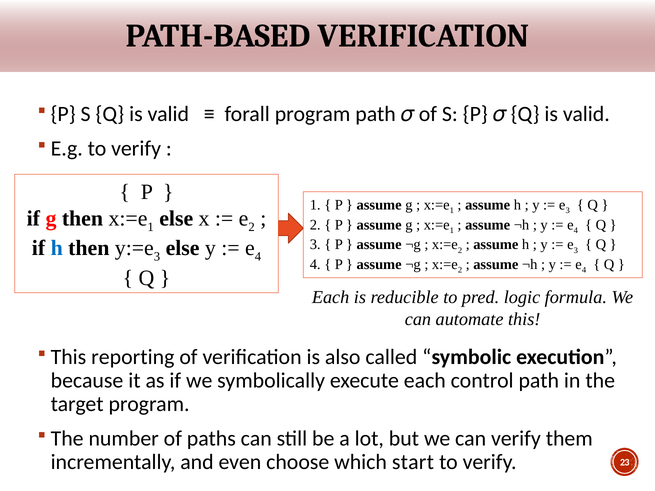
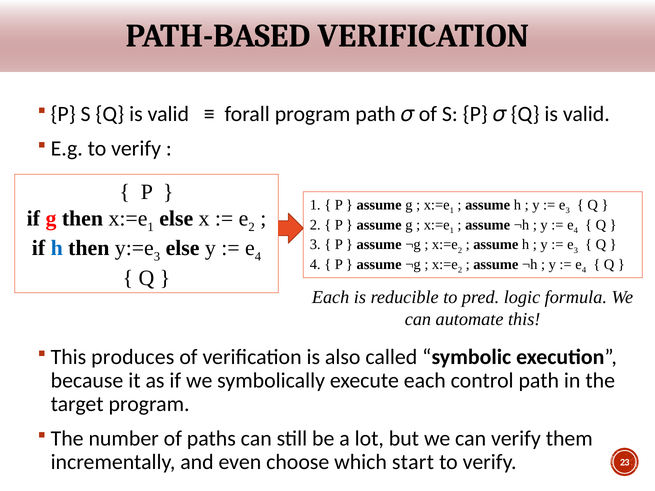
reporting: reporting -> produces
